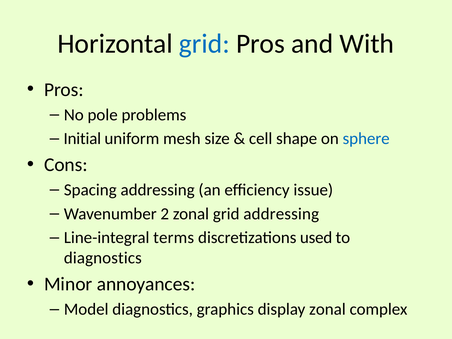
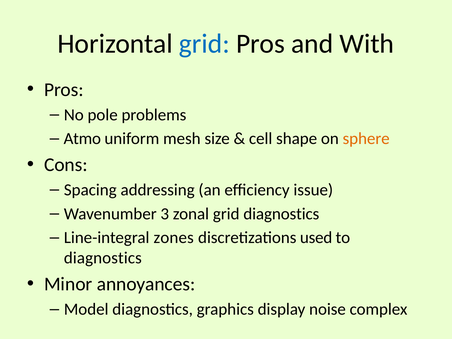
Initial: Initial -> Atmo
sphere colour: blue -> orange
2: 2 -> 3
grid addressing: addressing -> diagnostics
terms: terms -> zones
display zonal: zonal -> noise
